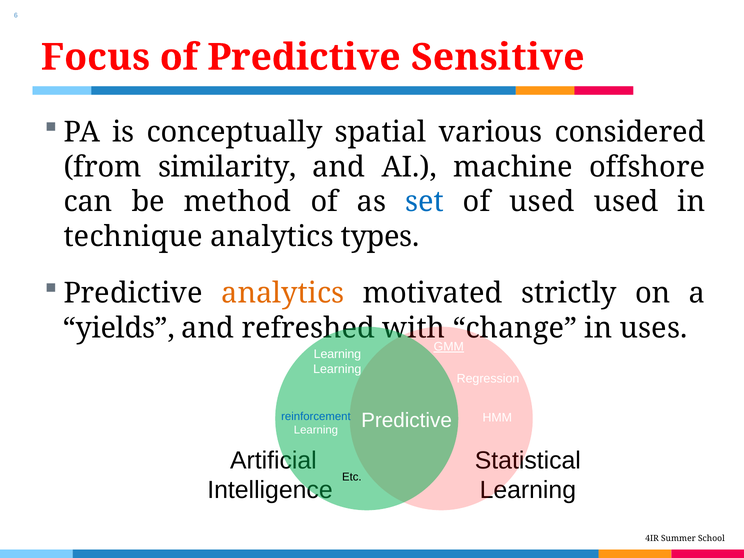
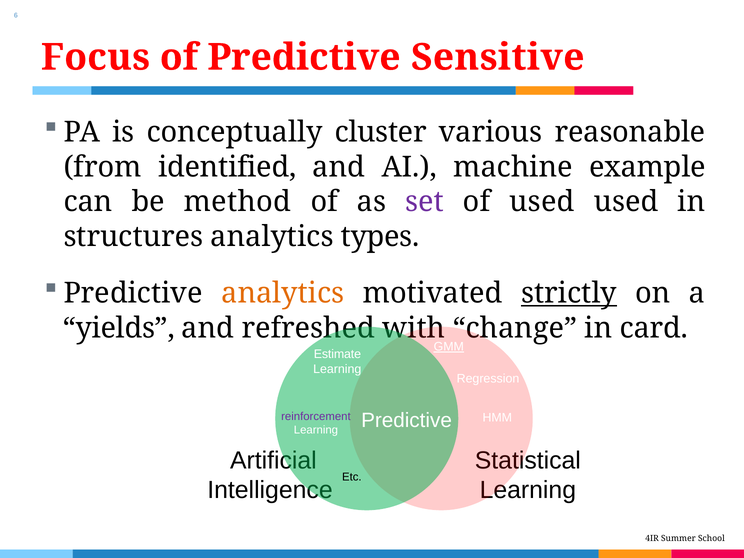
spatial: spatial -> cluster
considered: considered -> reasonable
similarity: similarity -> identified
offshore: offshore -> example
set colour: blue -> purple
technique: technique -> structures
strictly underline: none -> present
uses: uses -> card
Learning at (337, 354): Learning -> Estimate
reinforcement colour: blue -> purple
